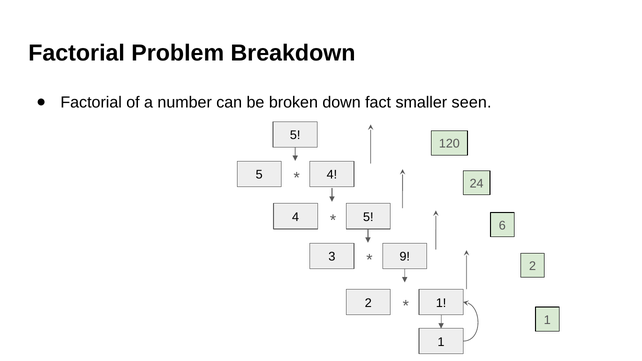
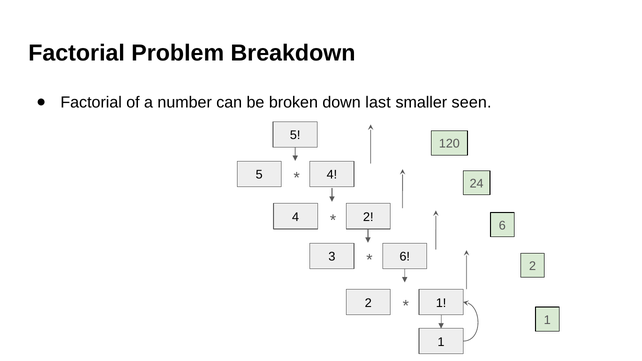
fact: fact -> last
5 at (368, 217): 5 -> 2
9 at (405, 257): 9 -> 6
